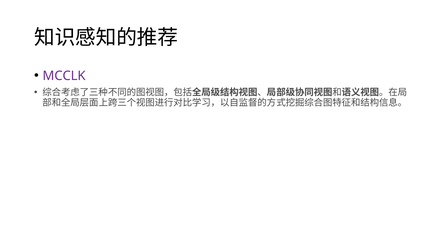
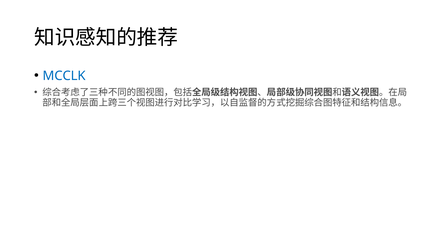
MCCLK colour: purple -> blue
